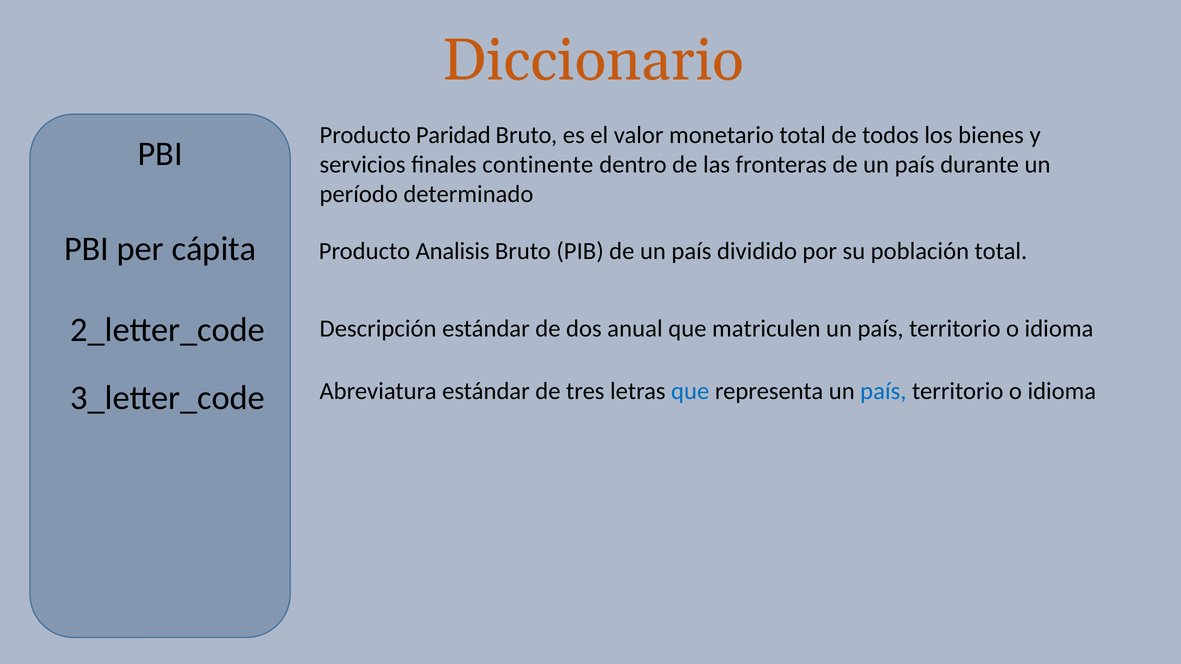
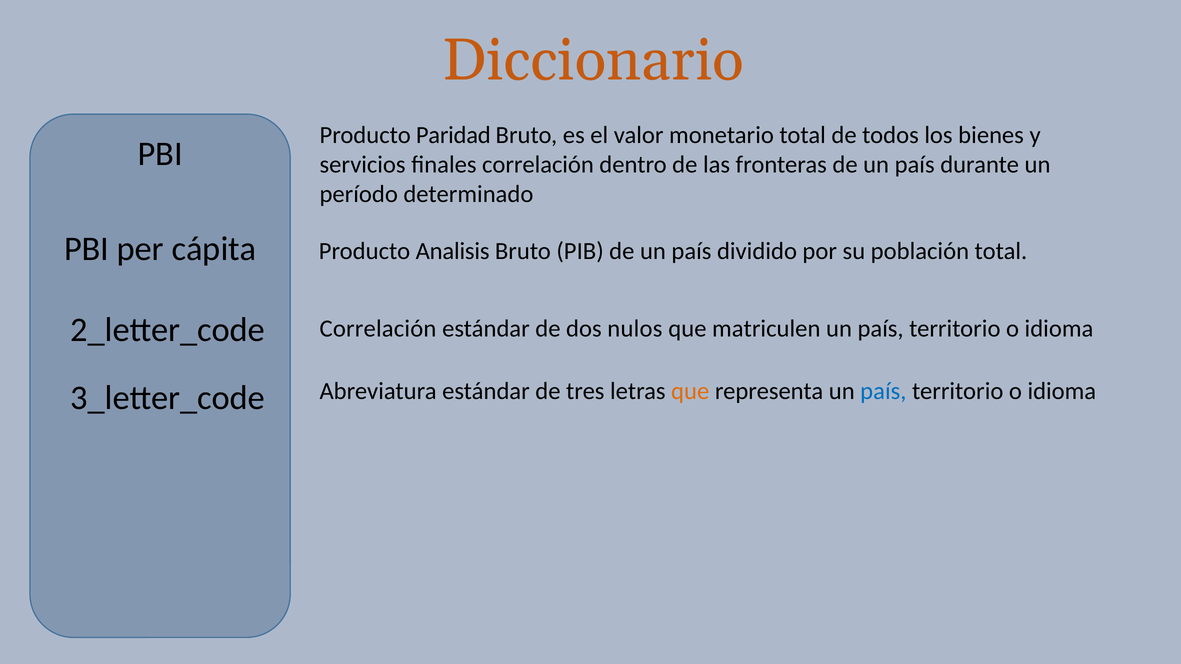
finales continente: continente -> correlación
Descripción at (378, 329): Descripción -> Correlación
anual: anual -> nulos
que at (690, 392) colour: blue -> orange
